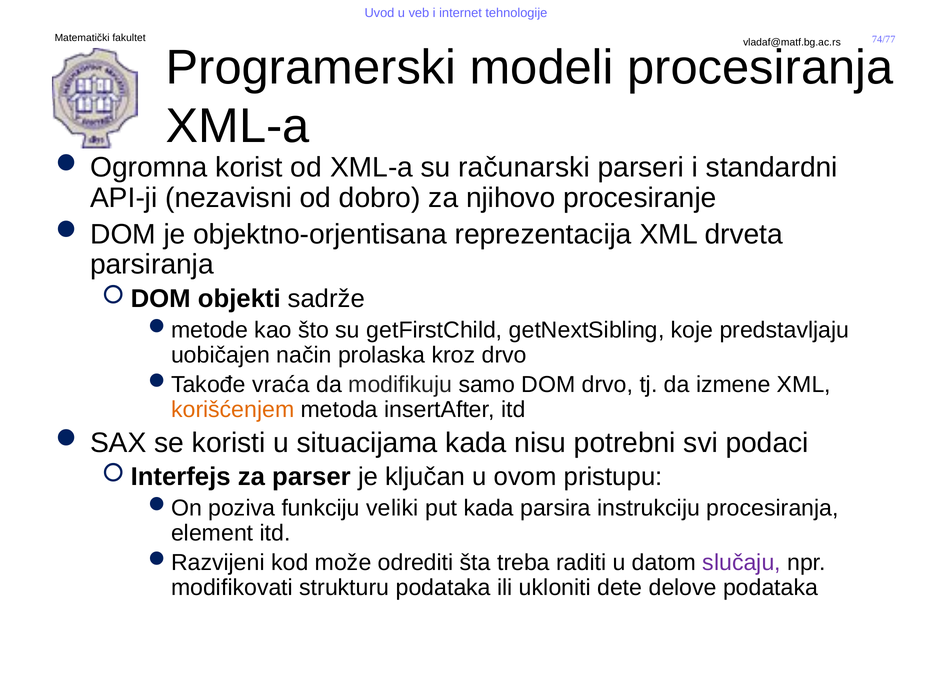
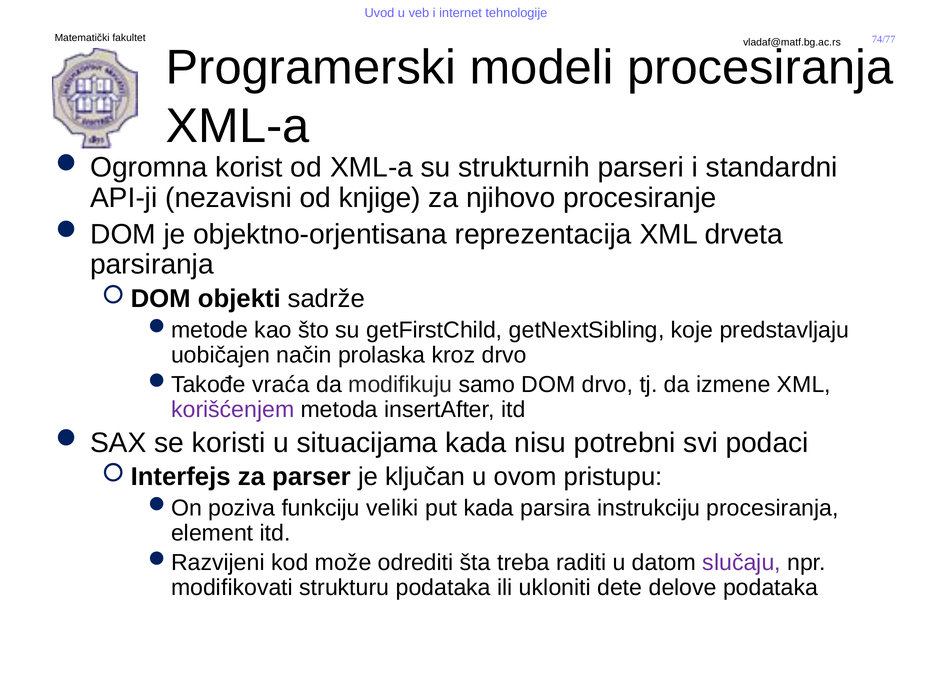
računarski: računarski -> strukturnih
dobro: dobro -> knjige
korišćenjem colour: orange -> purple
